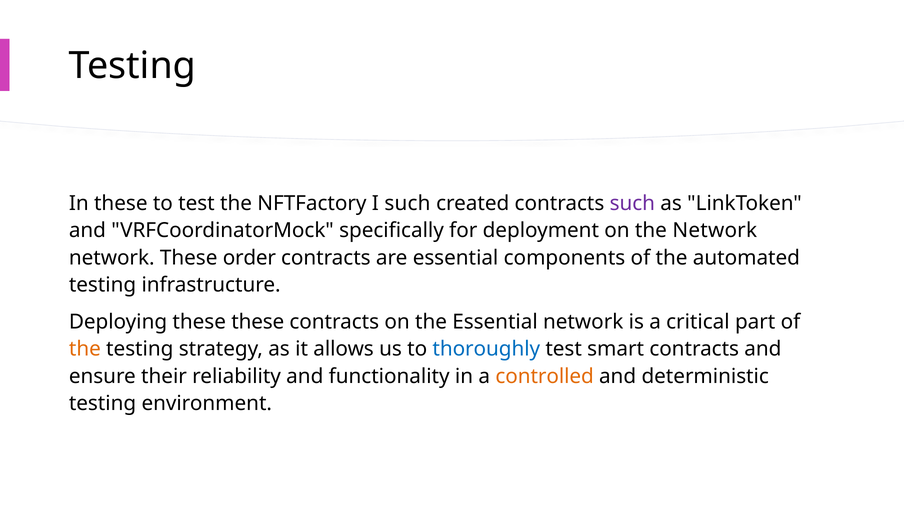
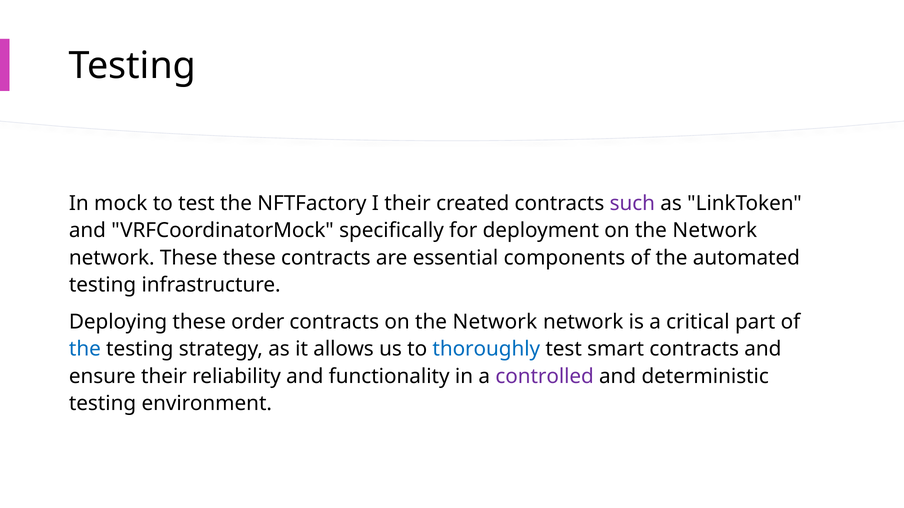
In these: these -> mock
I such: such -> their
These order: order -> these
these these: these -> order
contracts on the Essential: Essential -> Network
the at (85, 349) colour: orange -> blue
controlled colour: orange -> purple
